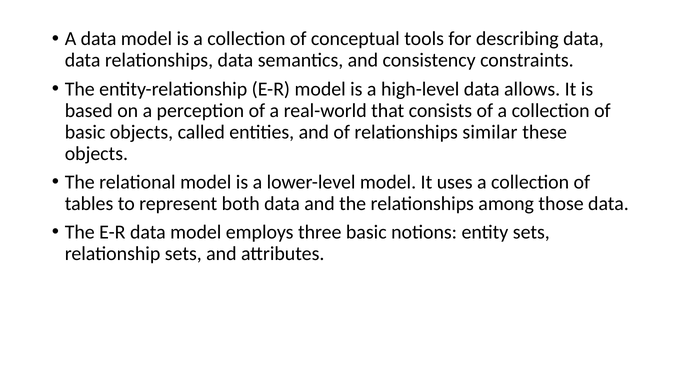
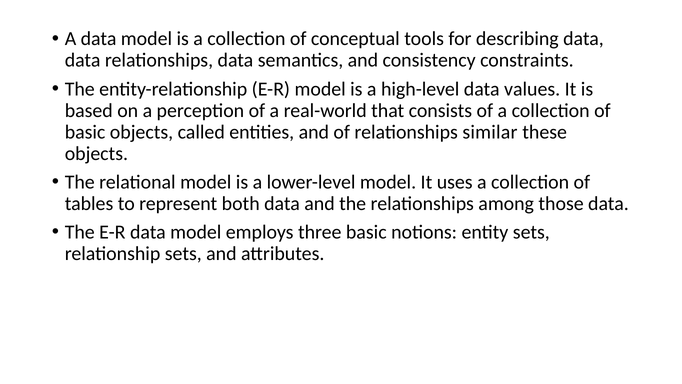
allows: allows -> values
